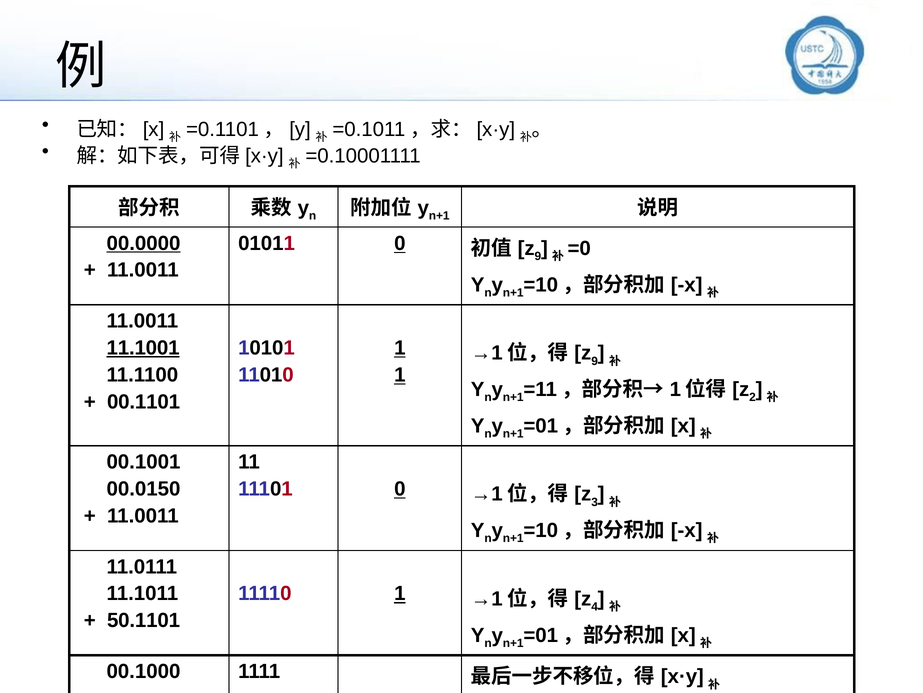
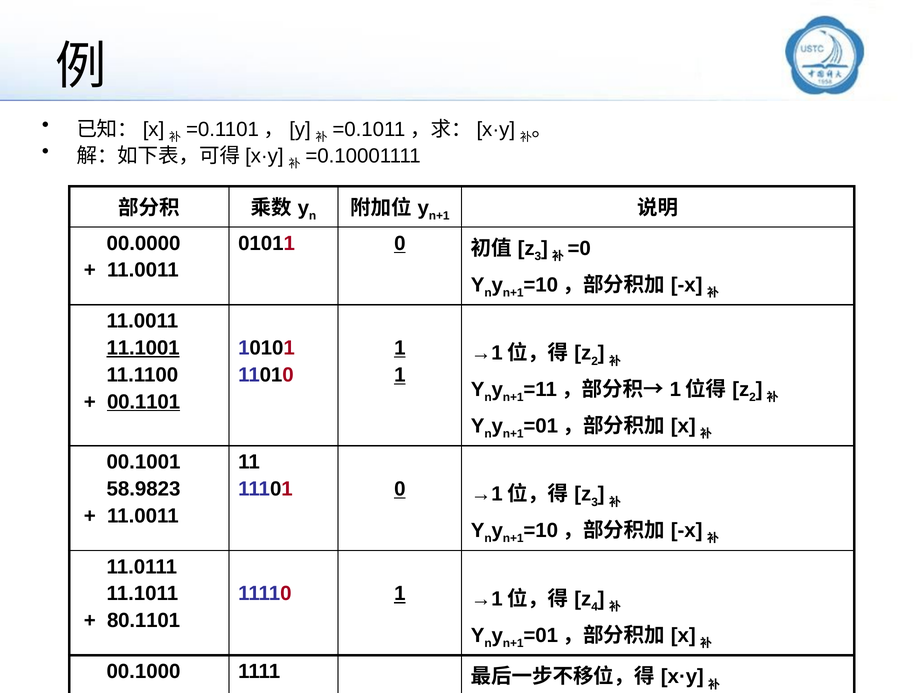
00.0000 underline: present -> none
9 at (538, 256): 9 -> 3
9 at (595, 361): 9 -> 2
00.1101 underline: none -> present
00.0150: 00.0150 -> 58.9823
50.1101: 50.1101 -> 80.1101
